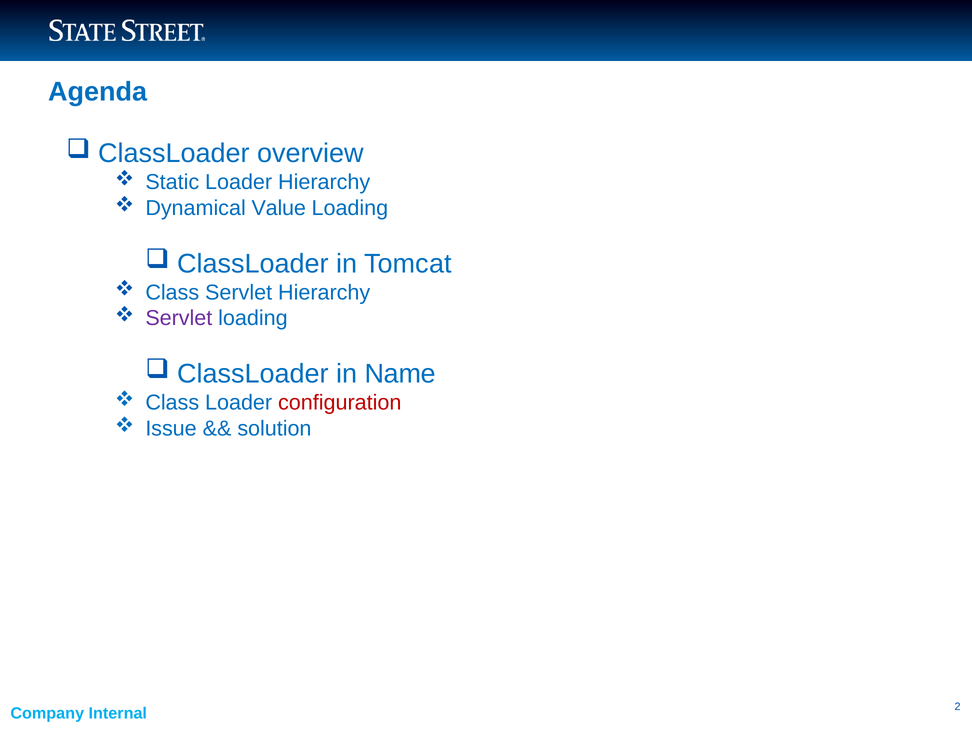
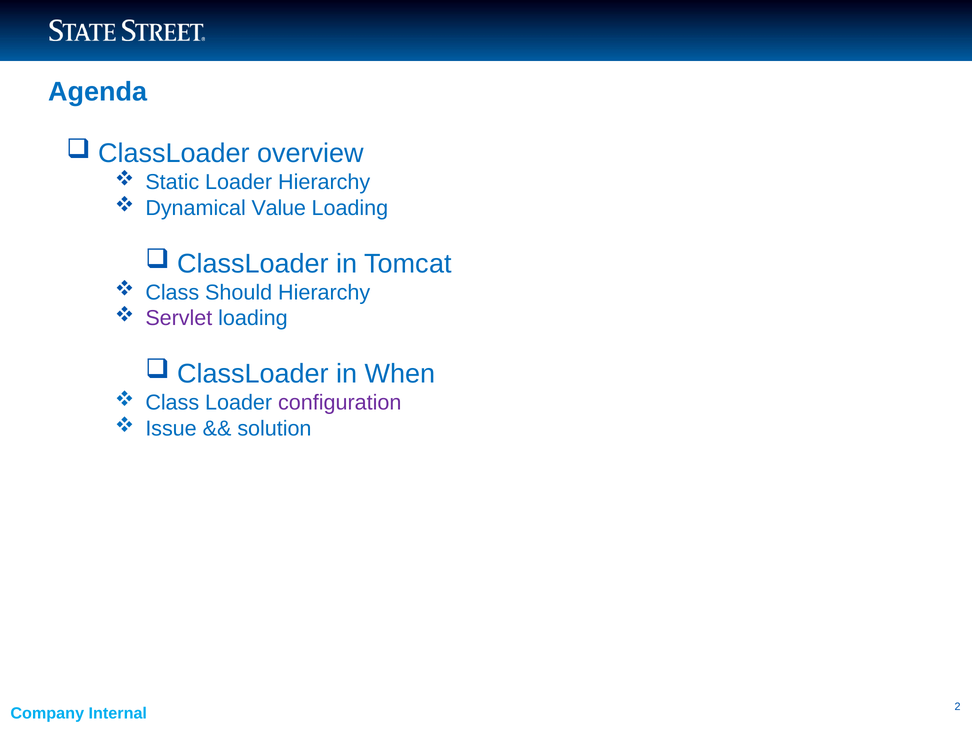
Class Servlet: Servlet -> Should
Name: Name -> When
configuration colour: red -> purple
